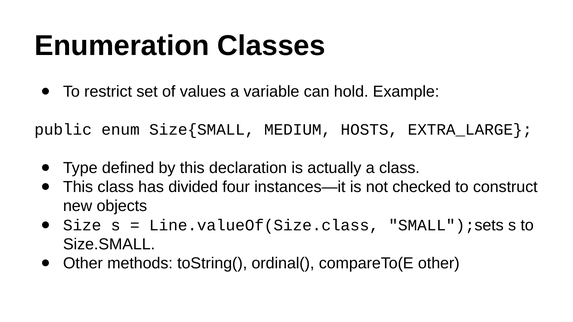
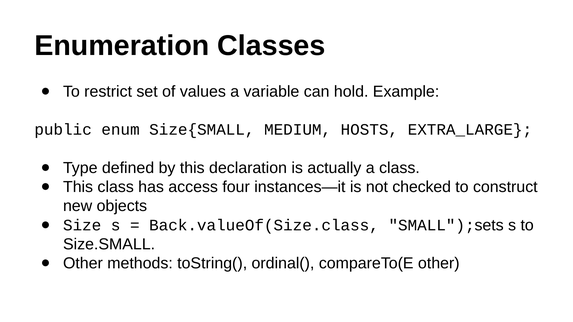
divided: divided -> access
Line.valueOf(Size.class: Line.valueOf(Size.class -> Back.valueOf(Size.class
